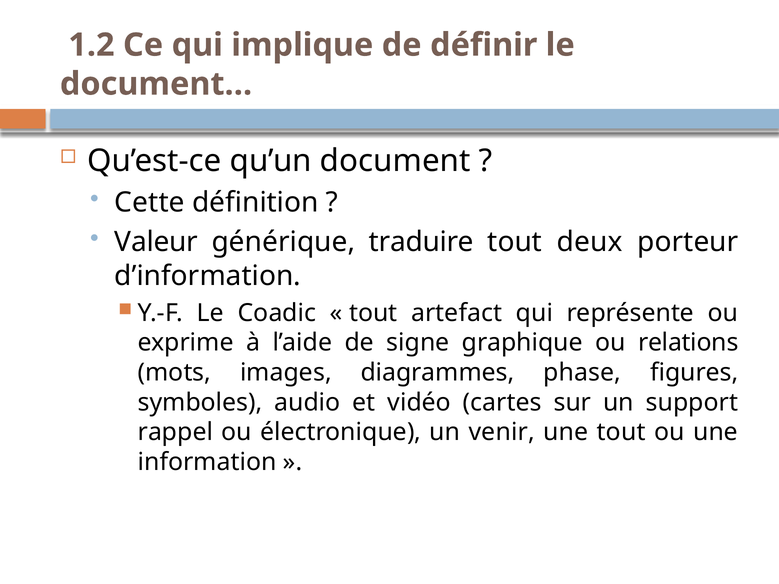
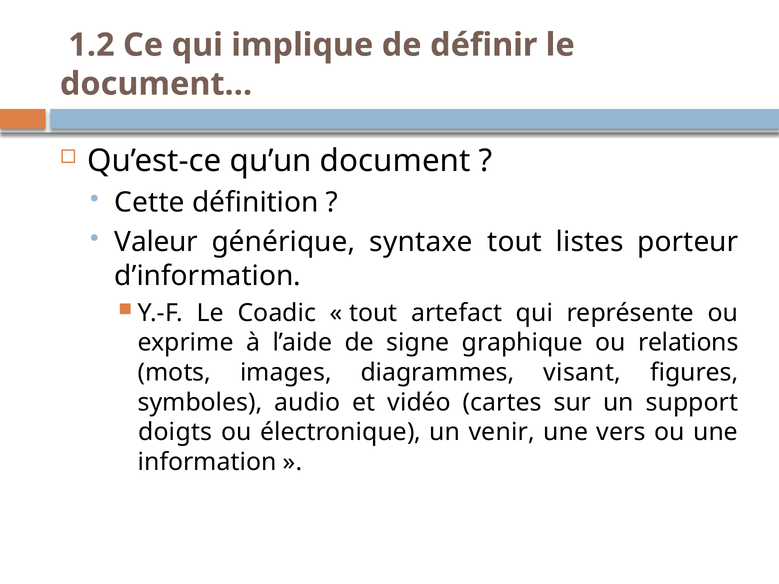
traduire: traduire -> syntaxe
deux: deux -> listes
phase: phase -> visant
rappel: rappel -> doigts
une tout: tout -> vers
